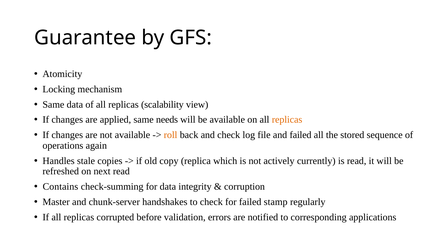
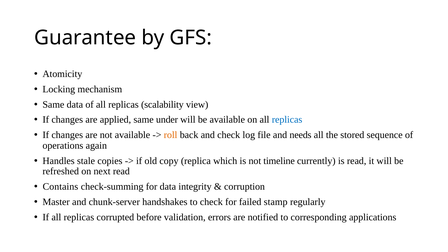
needs: needs -> under
replicas at (287, 120) colour: orange -> blue
and failed: failed -> needs
actively: actively -> timeline
